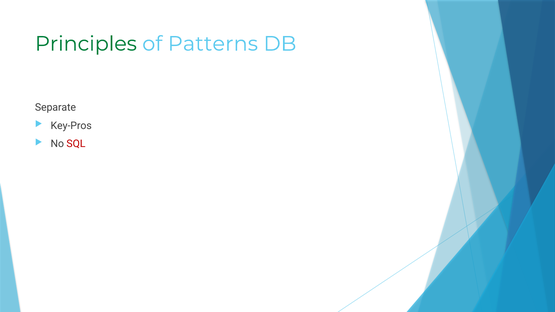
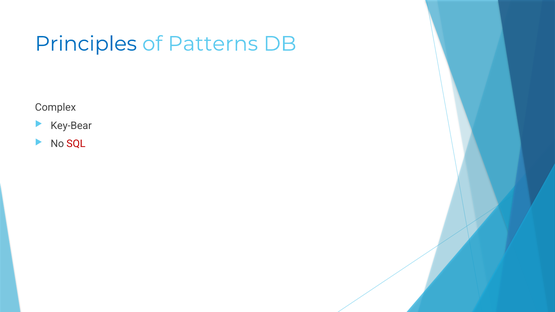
Principles colour: green -> blue
Separate: Separate -> Complex
Key-Pros: Key-Pros -> Key-Bear
